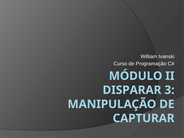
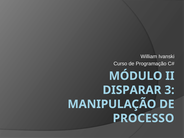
CAPTURAR: CAPTURAR -> PROCESSO
